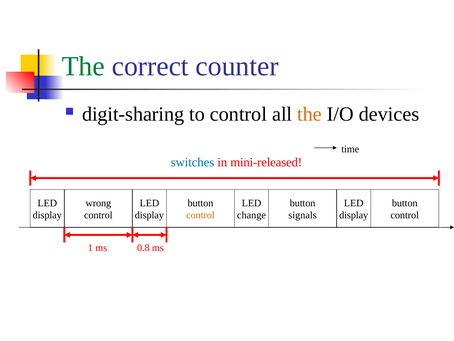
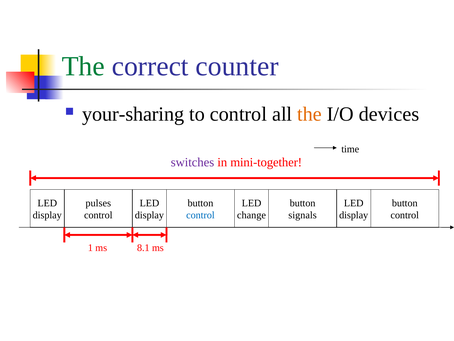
digit-sharing: digit-sharing -> your-sharing
switches colour: blue -> purple
mini-released: mini-released -> mini-together
wrong: wrong -> pulses
control at (200, 215) colour: orange -> blue
0.8: 0.8 -> 8.1
